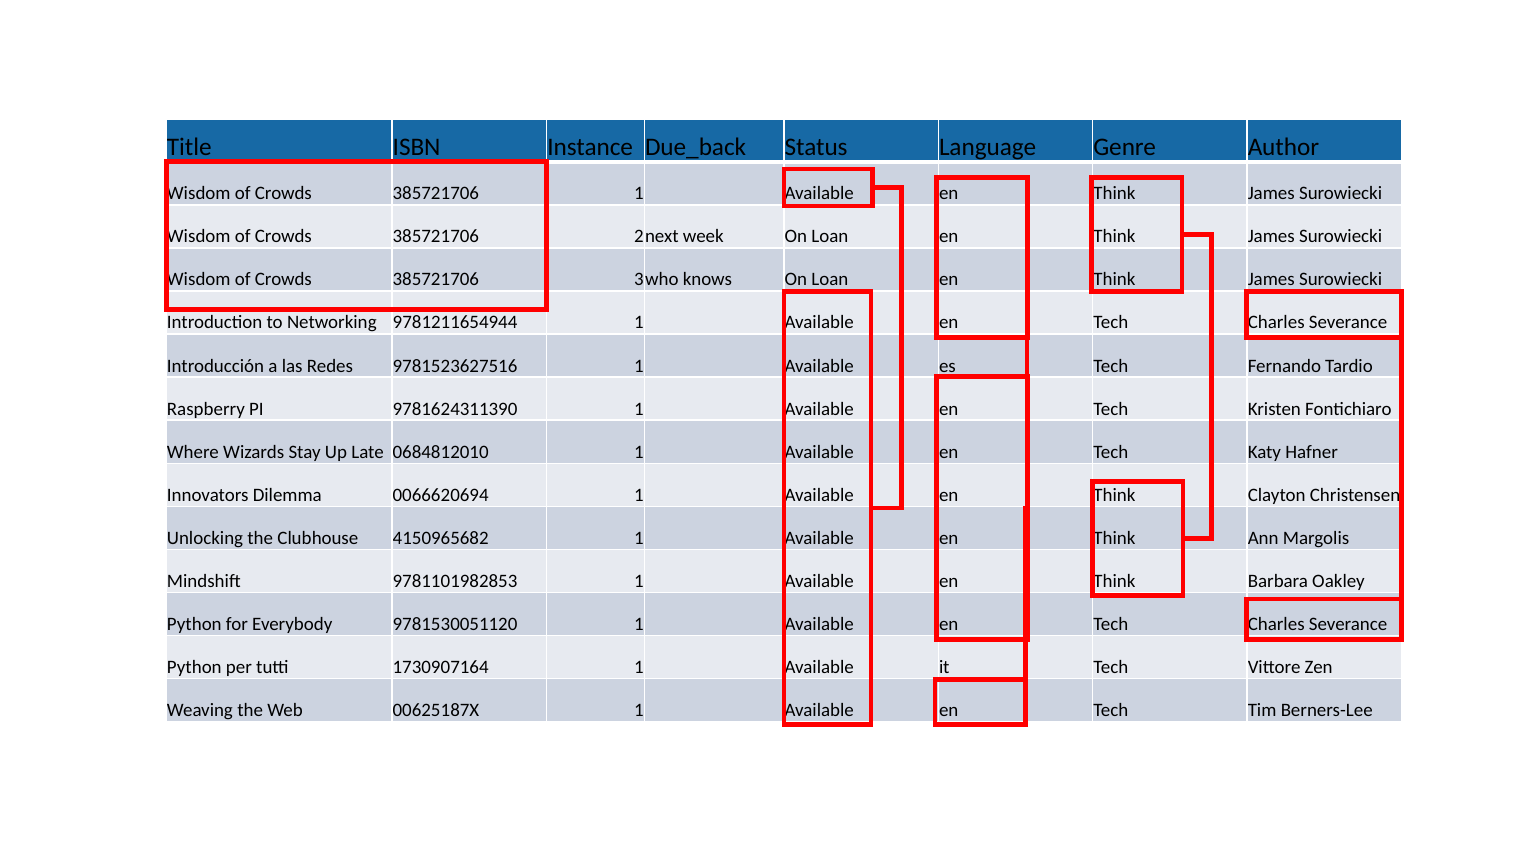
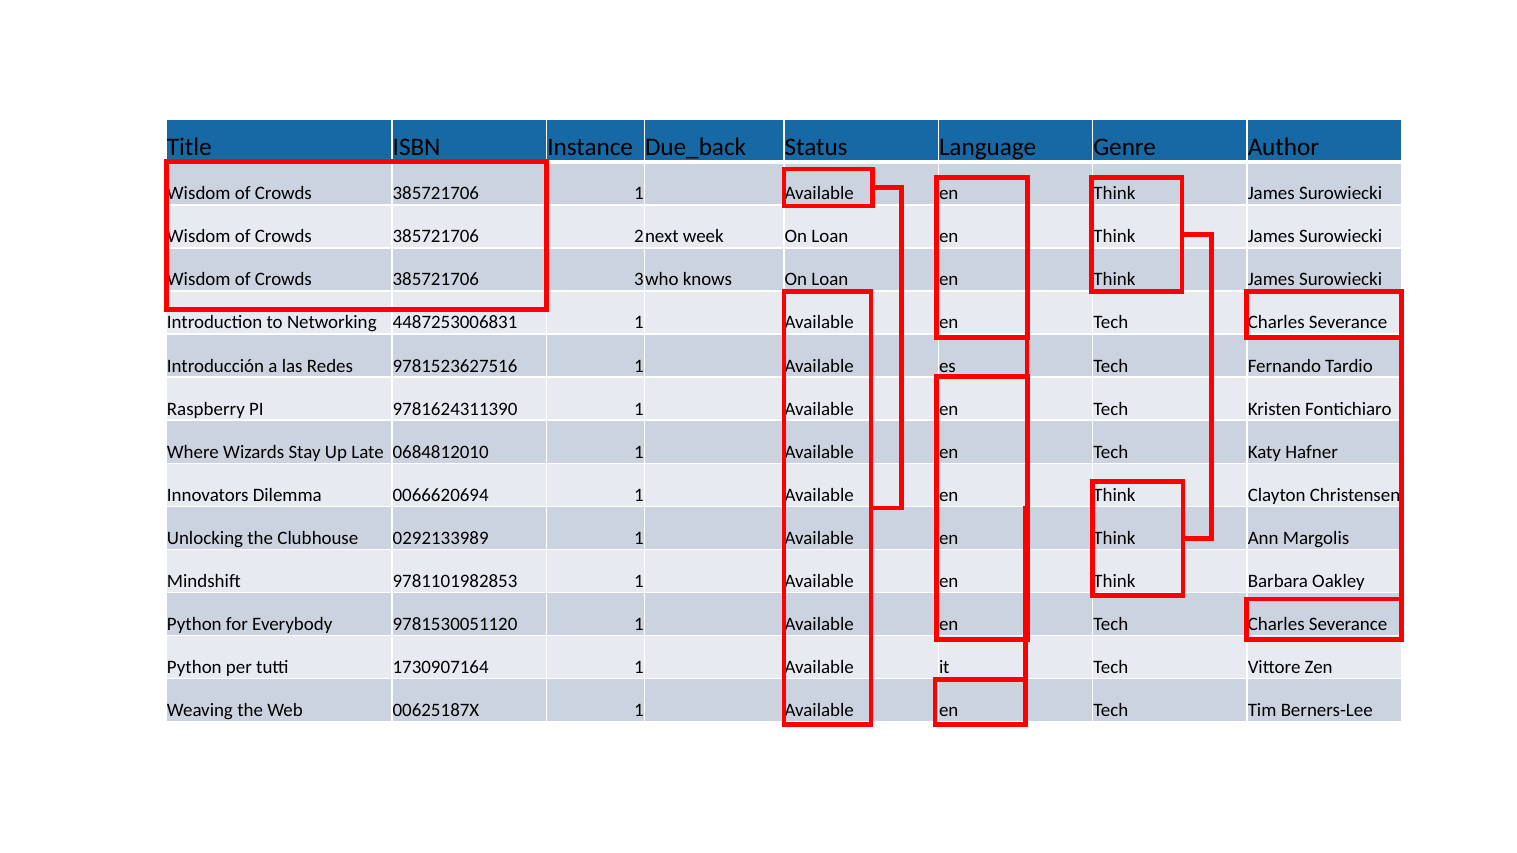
9781211654944: 9781211654944 -> 4487253006831
4150965682: 4150965682 -> 0292133989
